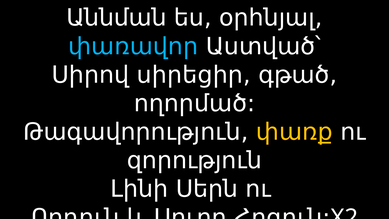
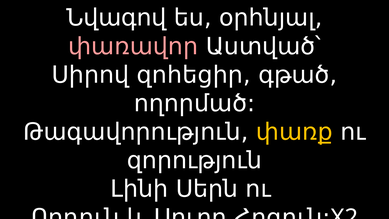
Աննման: Աննման -> Նվագով
փառավոր colour: light blue -> pink
սիրեցիր: սիրեցիր -> զոհեցիր
